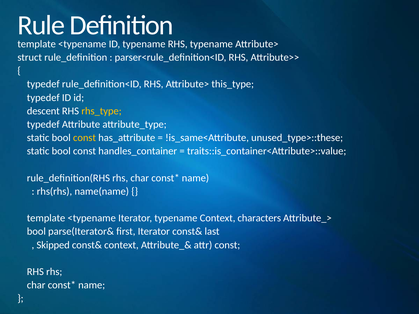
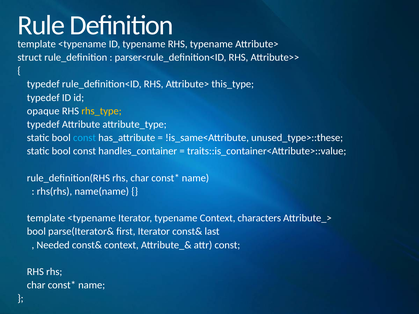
descent: descent -> opaque
const at (85, 138) colour: yellow -> light blue
Skipped: Skipped -> Needed
